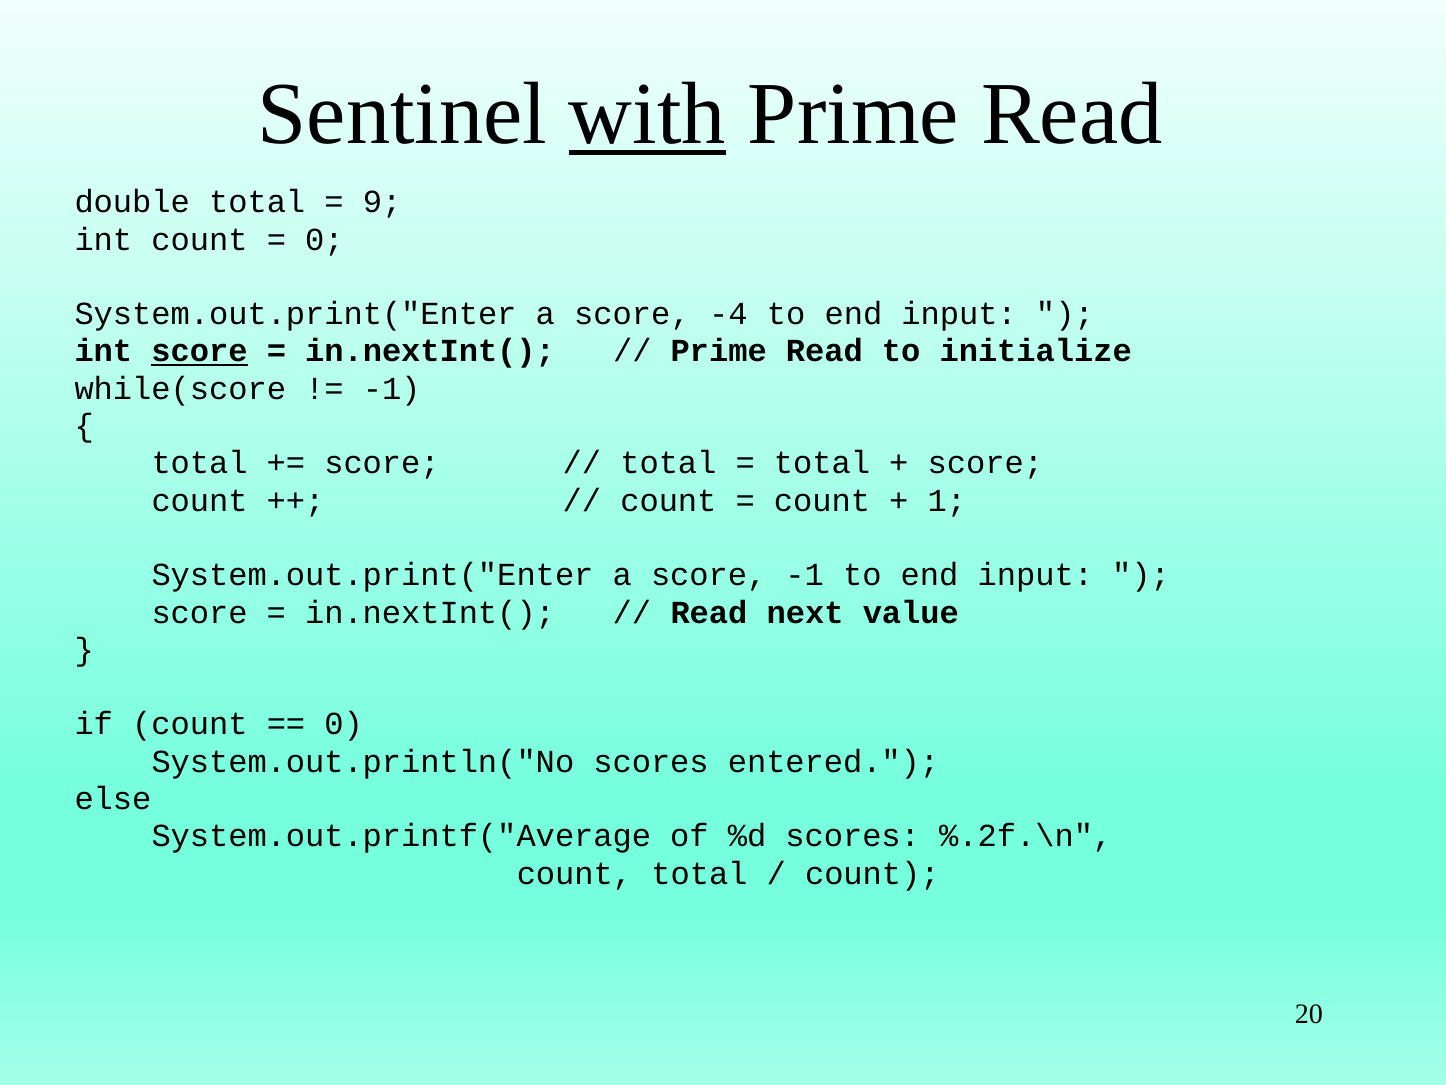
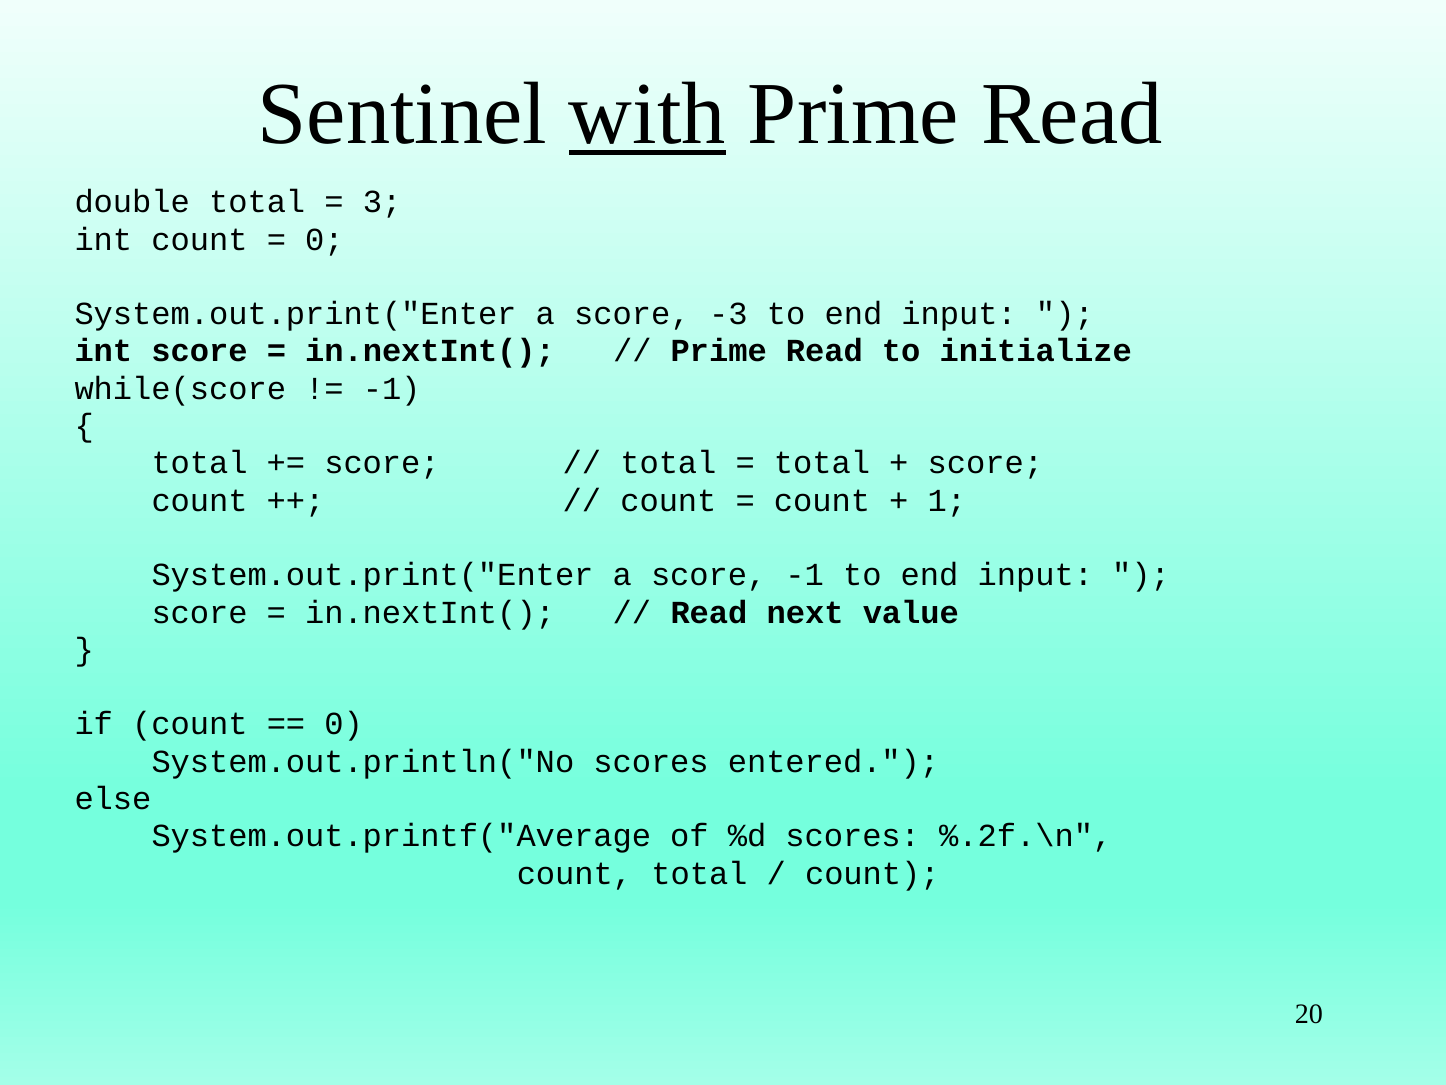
9: 9 -> 3
-4: -4 -> -3
score at (200, 351) underline: present -> none
